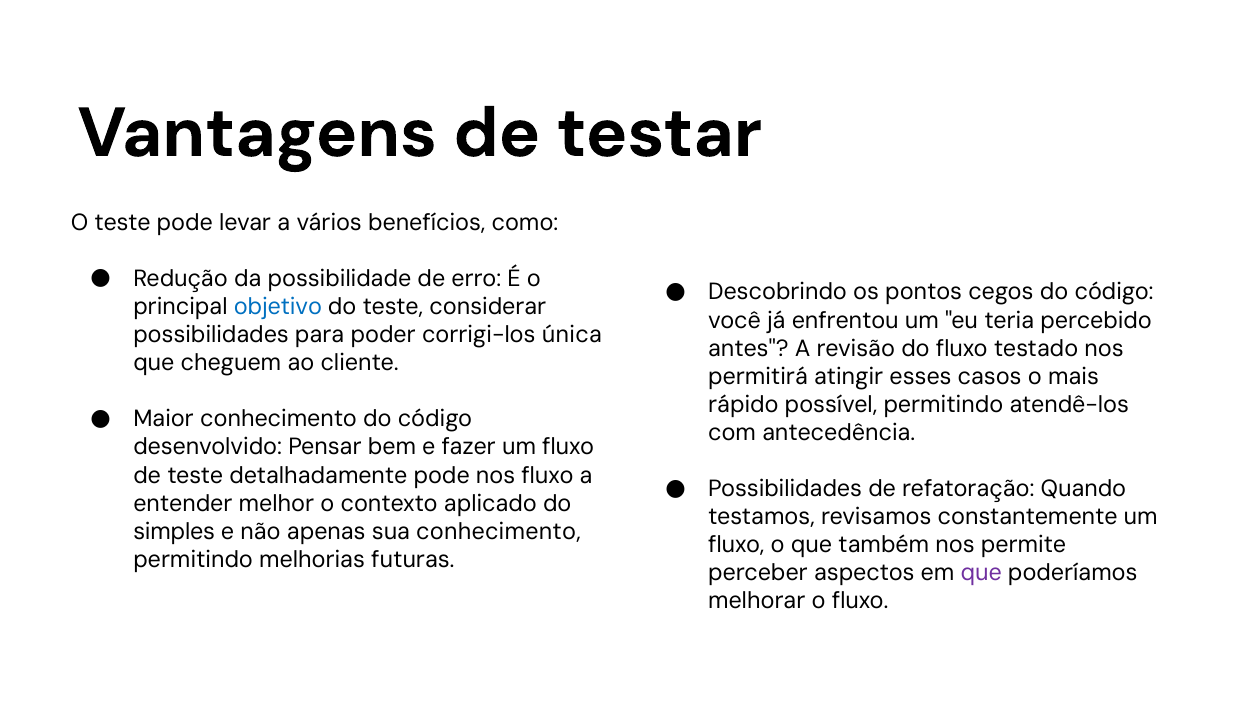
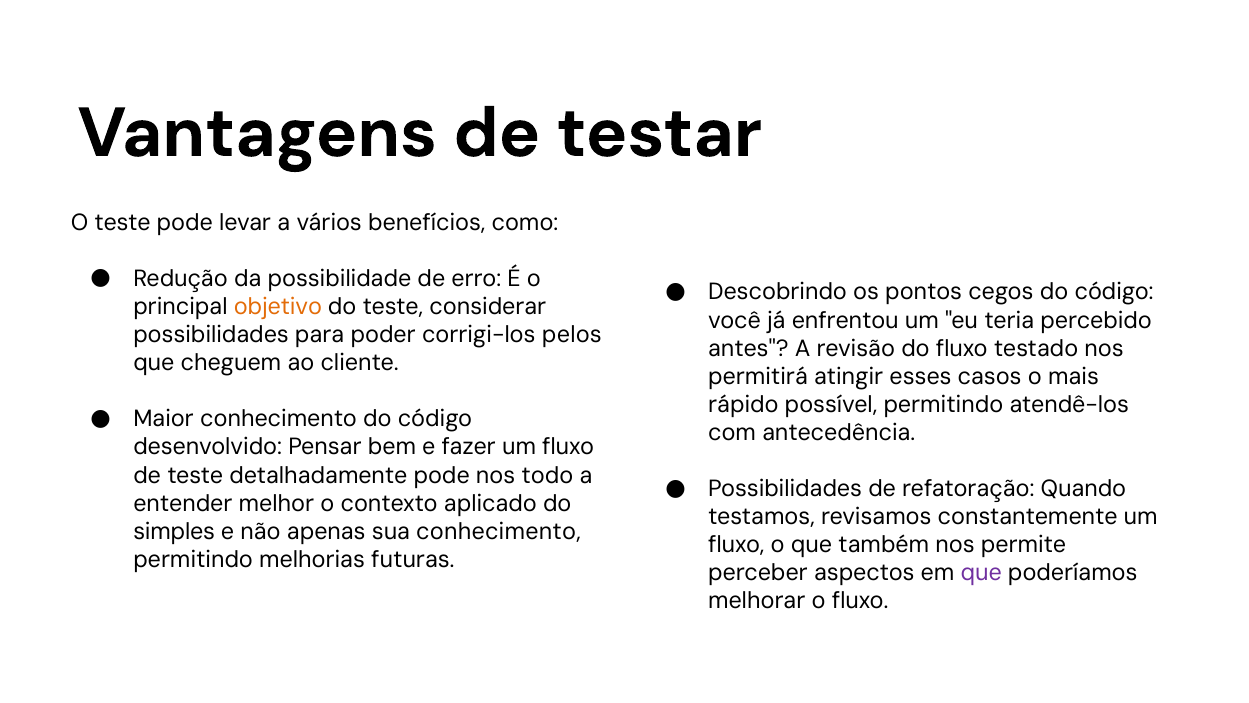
objetivo colour: blue -> orange
única: única -> pelos
nos fluxo: fluxo -> todo
